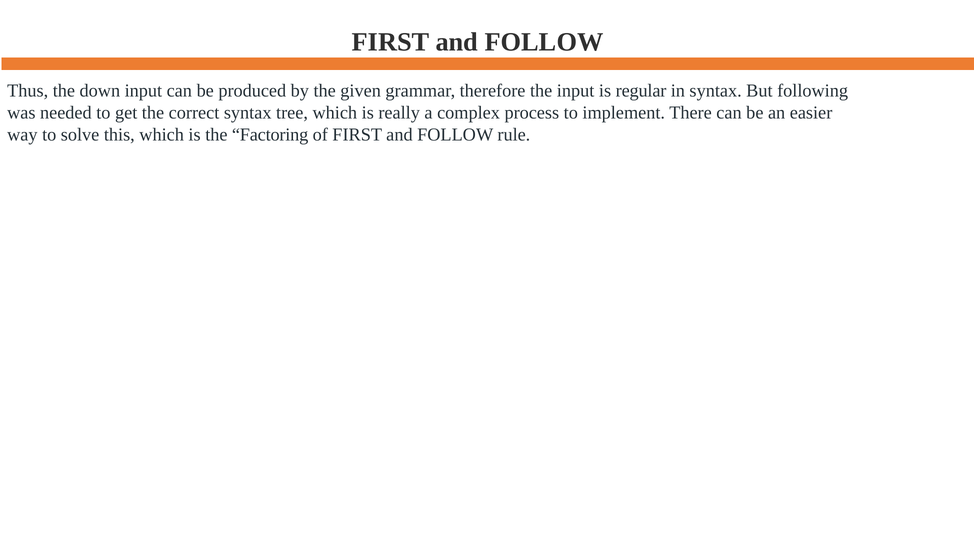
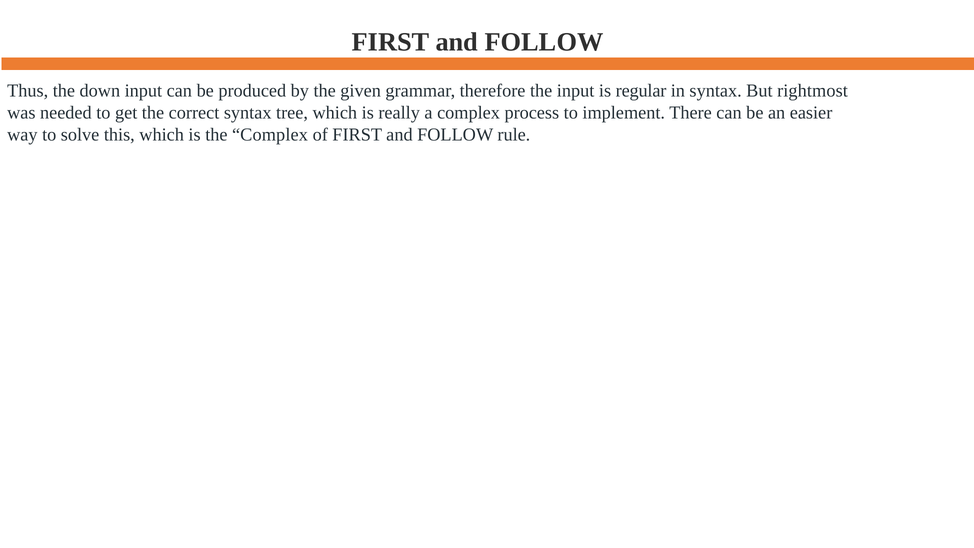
following: following -> rightmost
the Factoring: Factoring -> Complex
